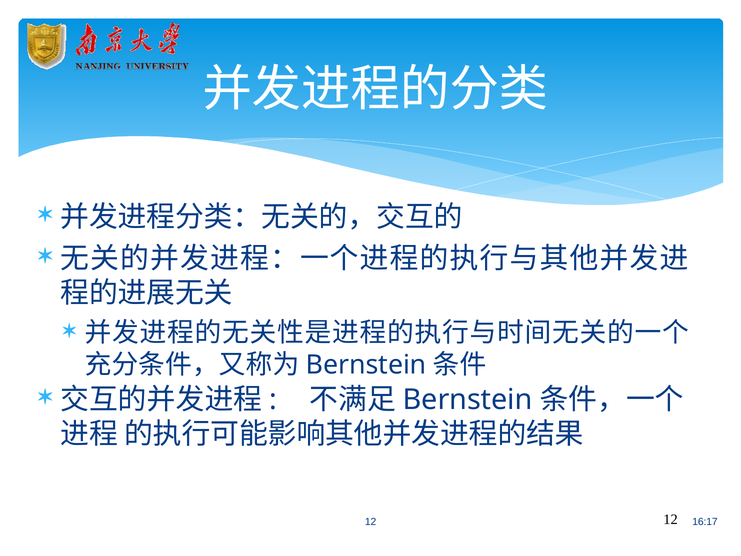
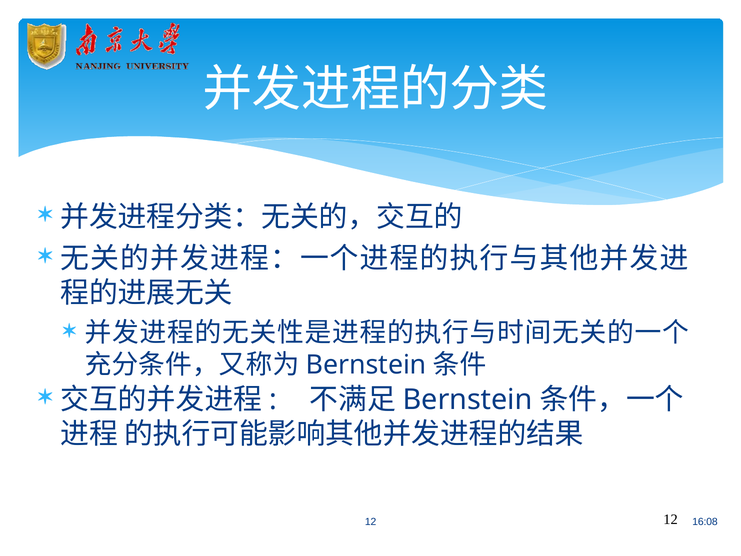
16:17: 16:17 -> 16:08
